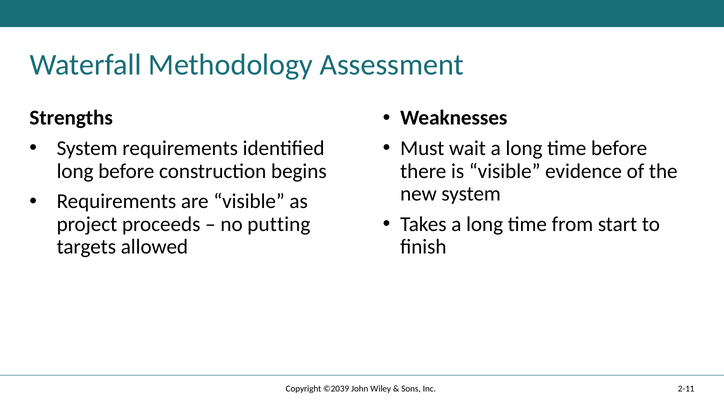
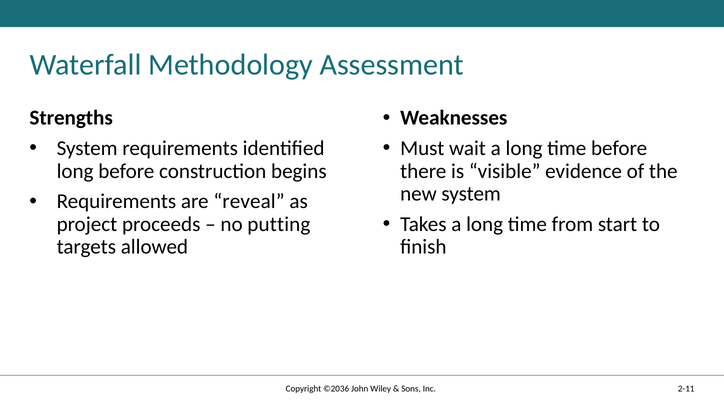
are visible: visible -> reveal
©2039: ©2039 -> ©2036
